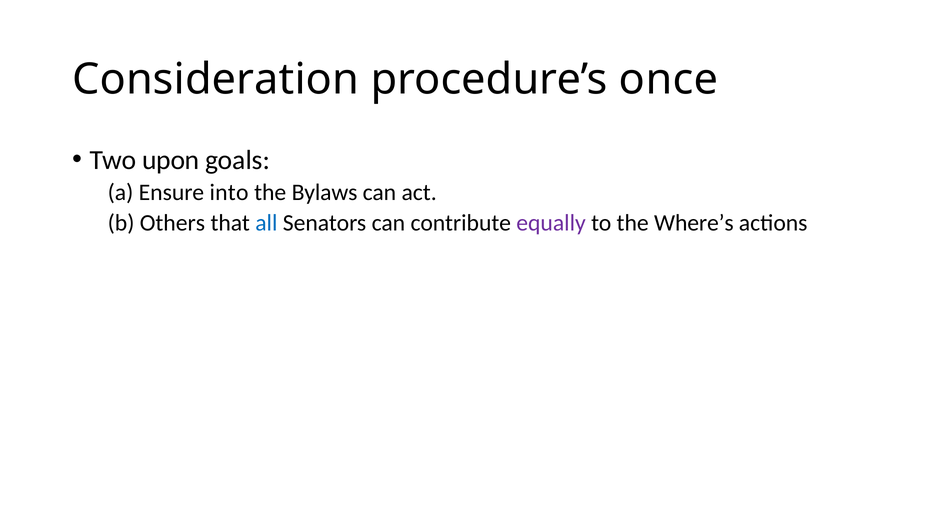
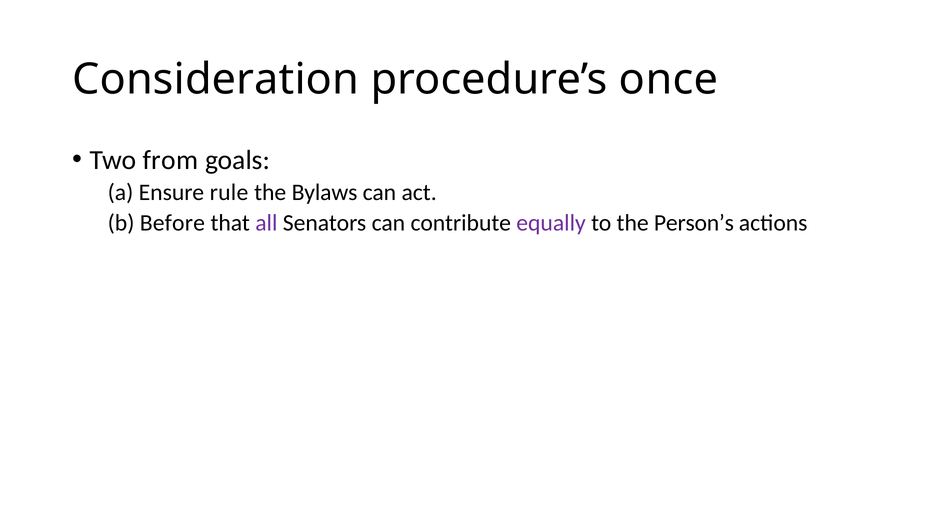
upon: upon -> from
into: into -> rule
Others: Others -> Before
all colour: blue -> purple
Where’s: Where’s -> Person’s
